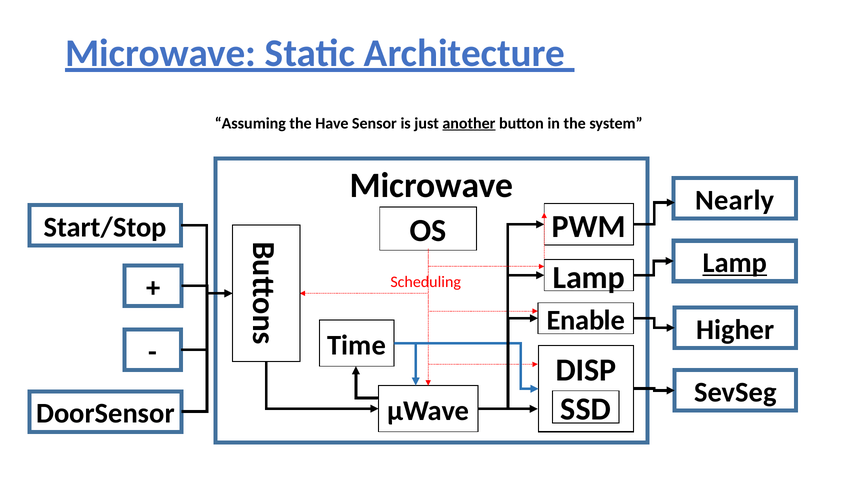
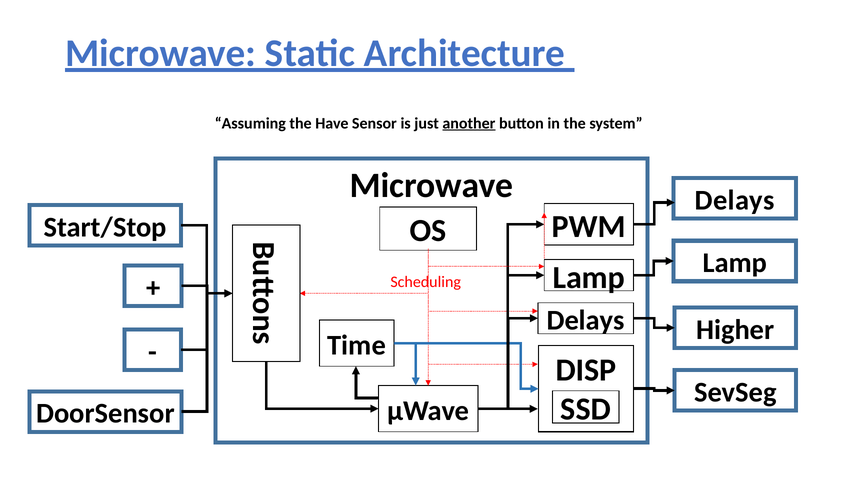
Nearly at (735, 200): Nearly -> Delays
Lamp at (735, 263) underline: present -> none
Enable at (586, 320): Enable -> Delays
